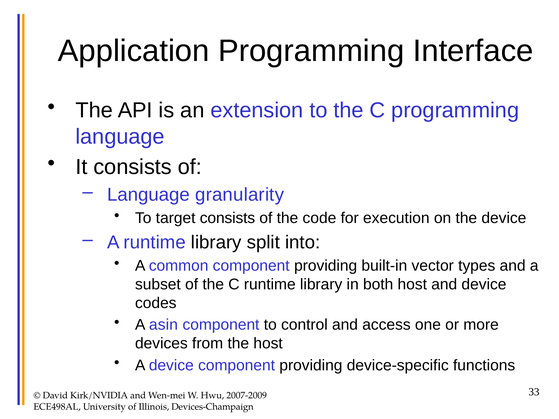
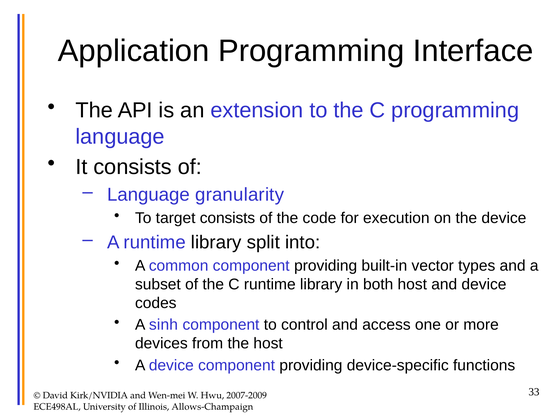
asin: asin -> sinh
Devices-Champaign: Devices-Champaign -> Allows-Champaign
